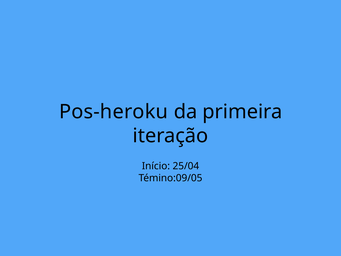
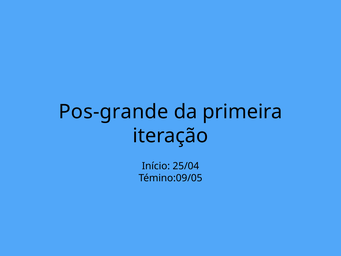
Pos-heroku: Pos-heroku -> Pos-grande
